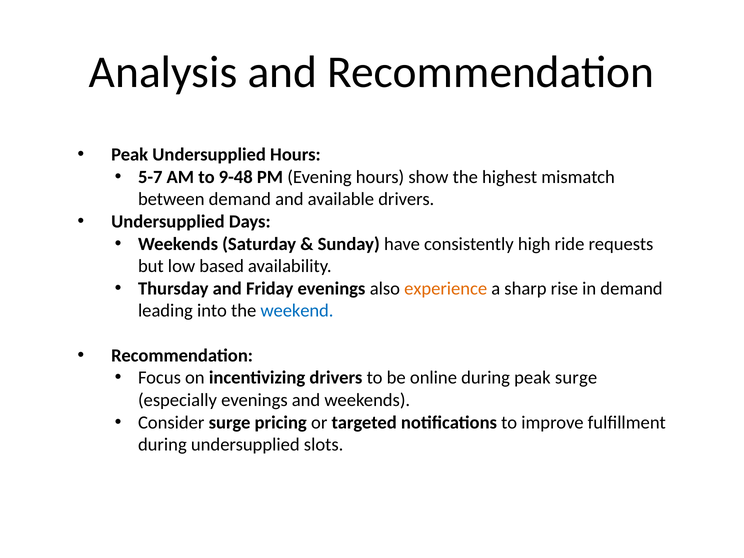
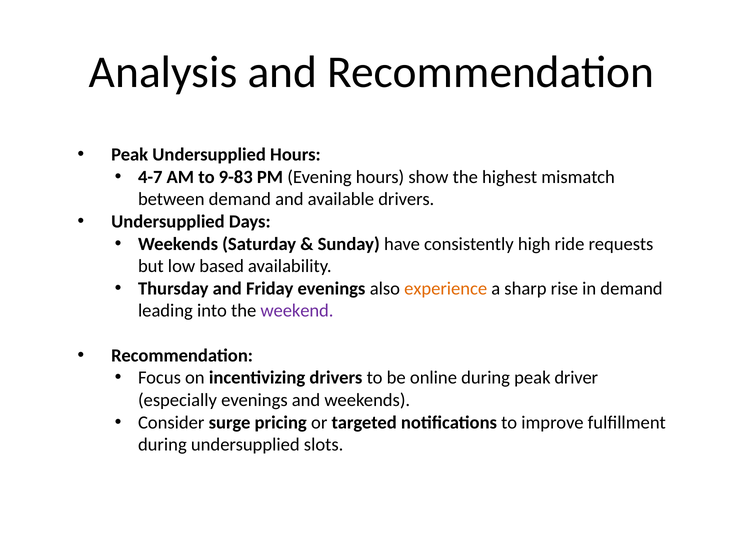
5-7: 5-7 -> 4-7
9-48: 9-48 -> 9-83
weekend colour: blue -> purple
peak surge: surge -> driver
